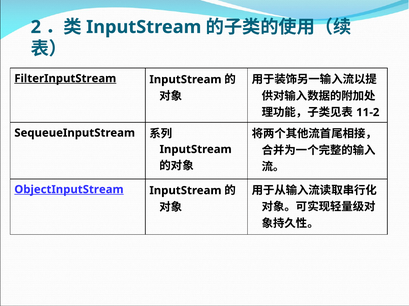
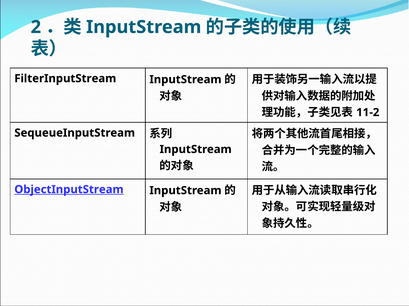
FilterInputStream underline: present -> none
